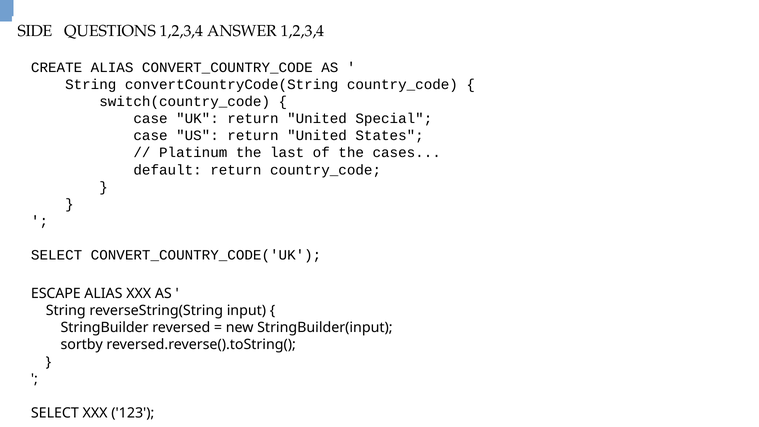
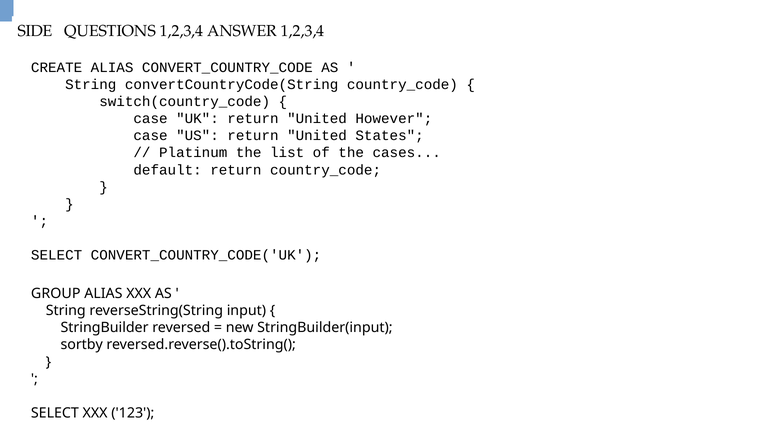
Special: Special -> However
last: last -> list
ESCAPE: ESCAPE -> GROUP
